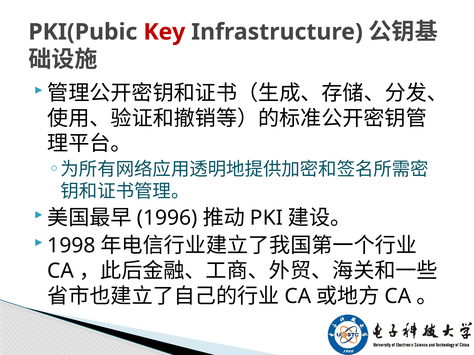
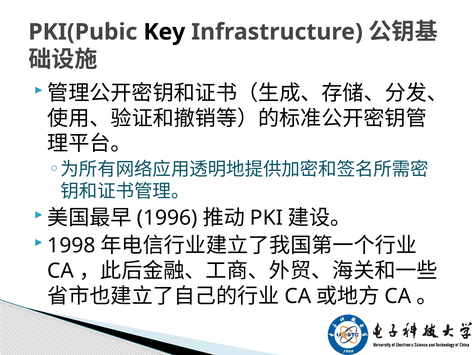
Key colour: red -> black
